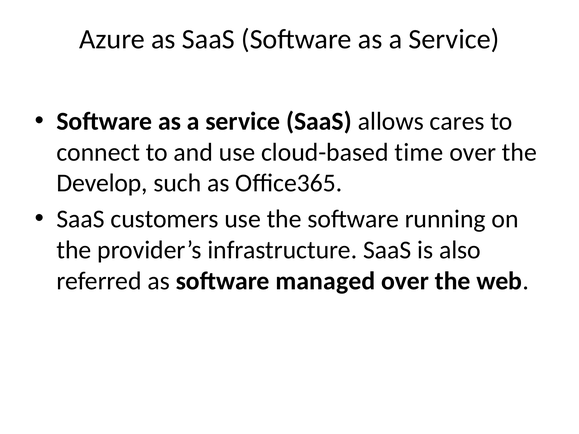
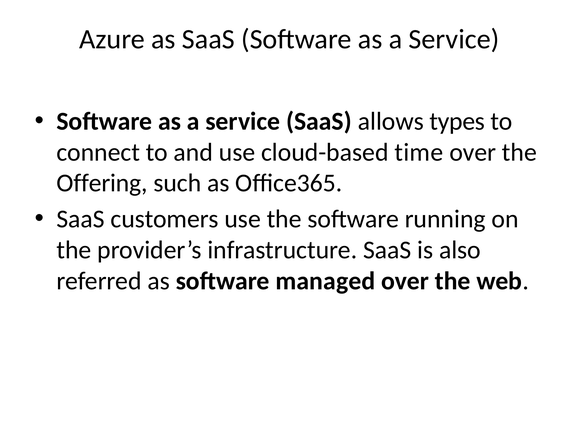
cares: cares -> types
Develop: Develop -> Offering
